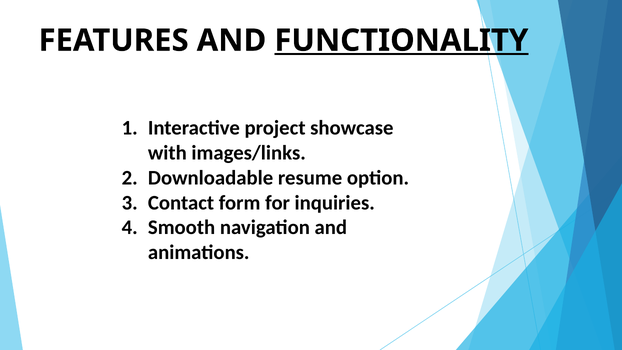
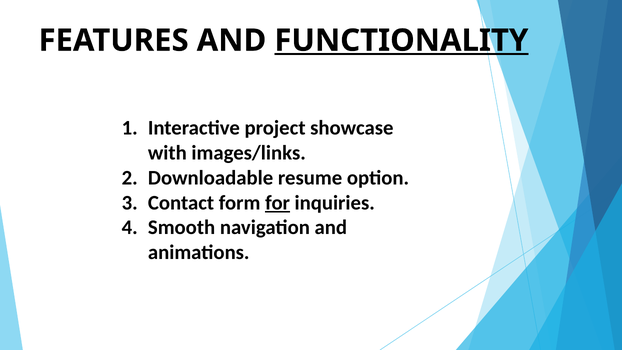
for underline: none -> present
